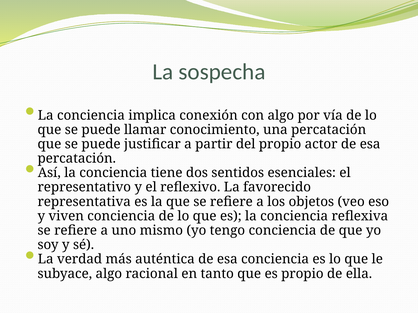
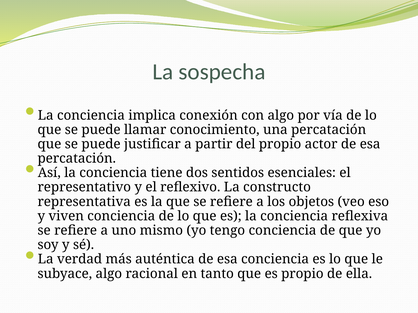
favorecido: favorecido -> constructo
